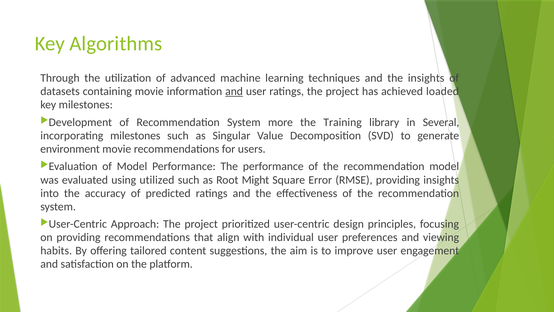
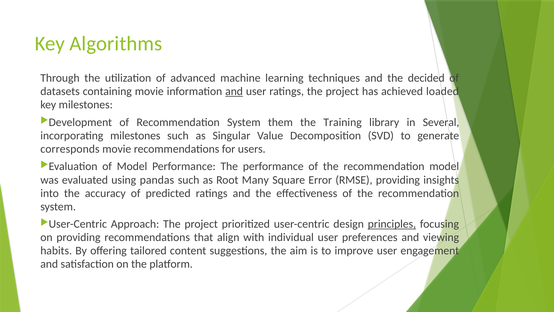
the insights: insights -> decided
more: more -> them
environment: environment -> corresponds
utilized: utilized -> pandas
Might: Might -> Many
principles underline: none -> present
